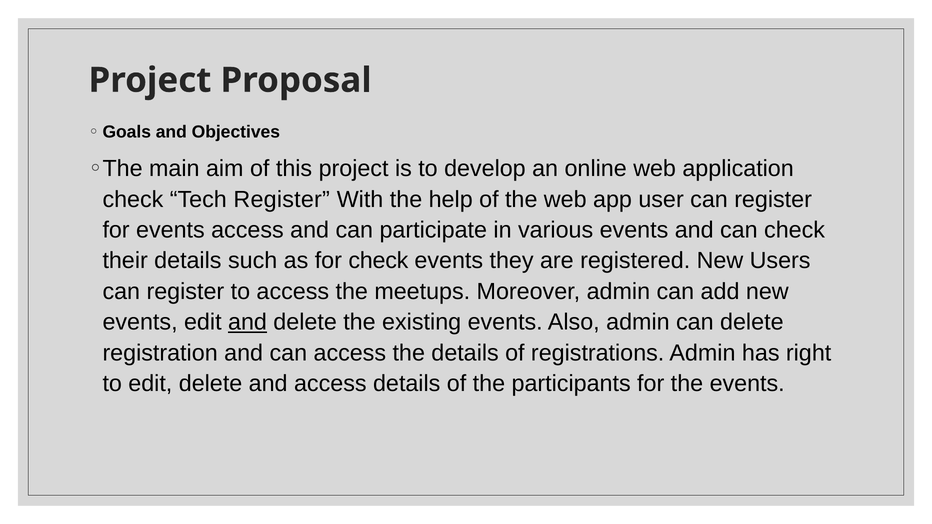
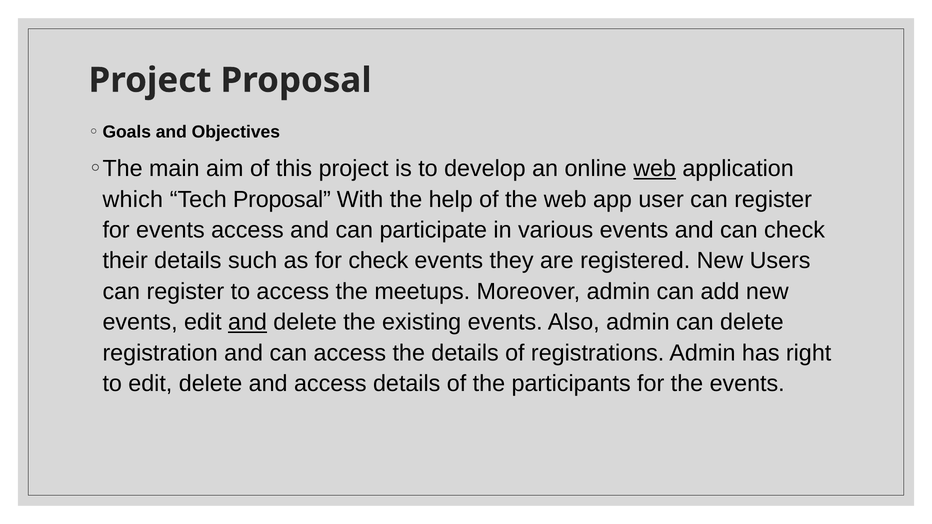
web at (655, 169) underline: none -> present
check at (133, 199): check -> which
Tech Register: Register -> Proposal
